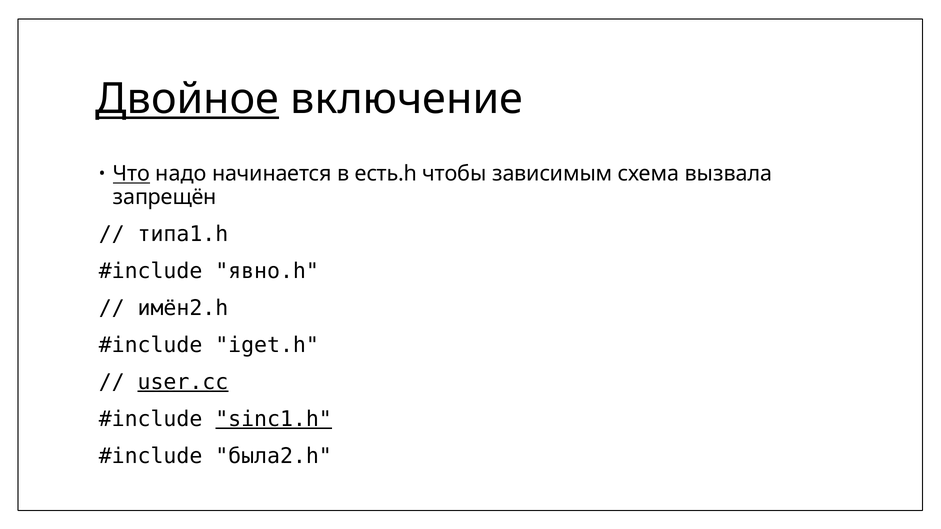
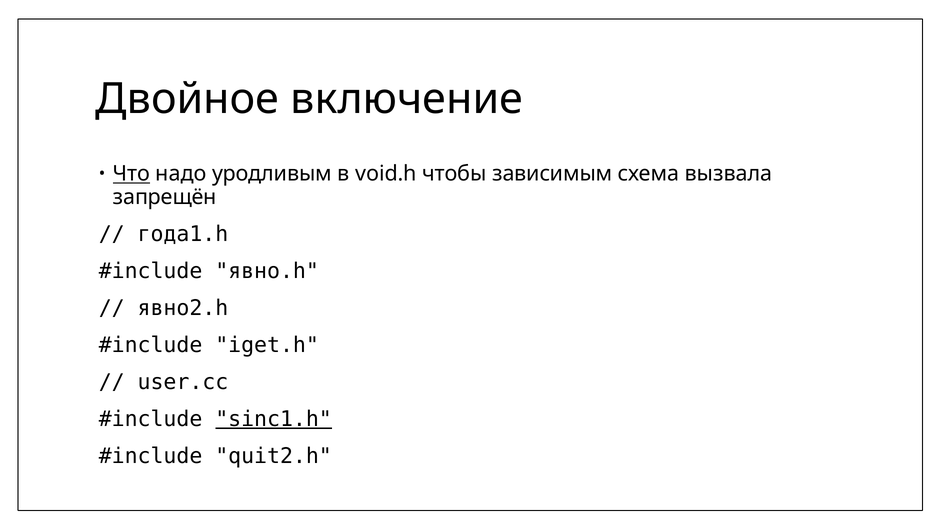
Двойное underline: present -> none
начинается: начинается -> уродливым
есть.h: есть.h -> void.h
типа1.h: типа1.h -> года1.h
имён2.h: имён2.h -> явно2.h
user.cc underline: present -> none
была2.h: была2.h -> quit2.h
